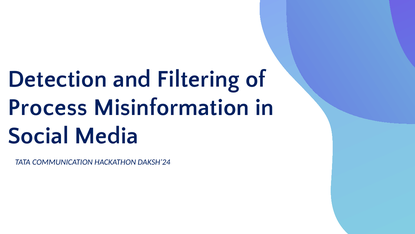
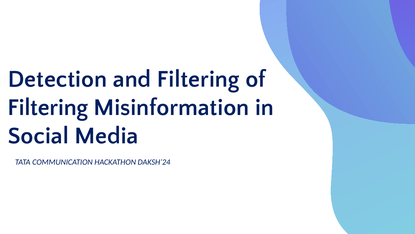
Process at (48, 107): Process -> Filtering
